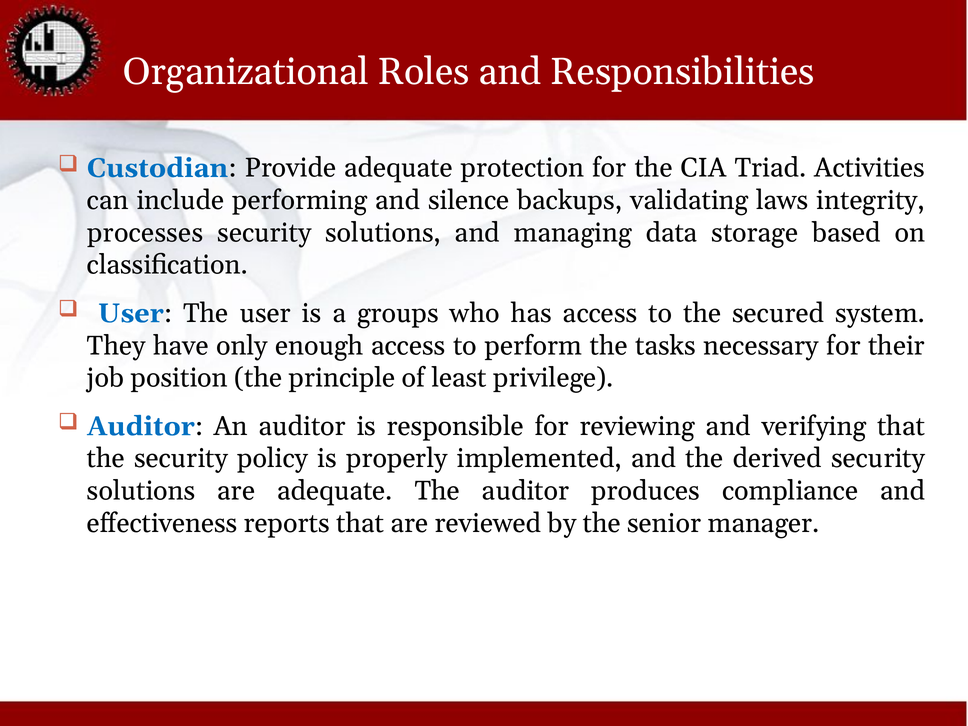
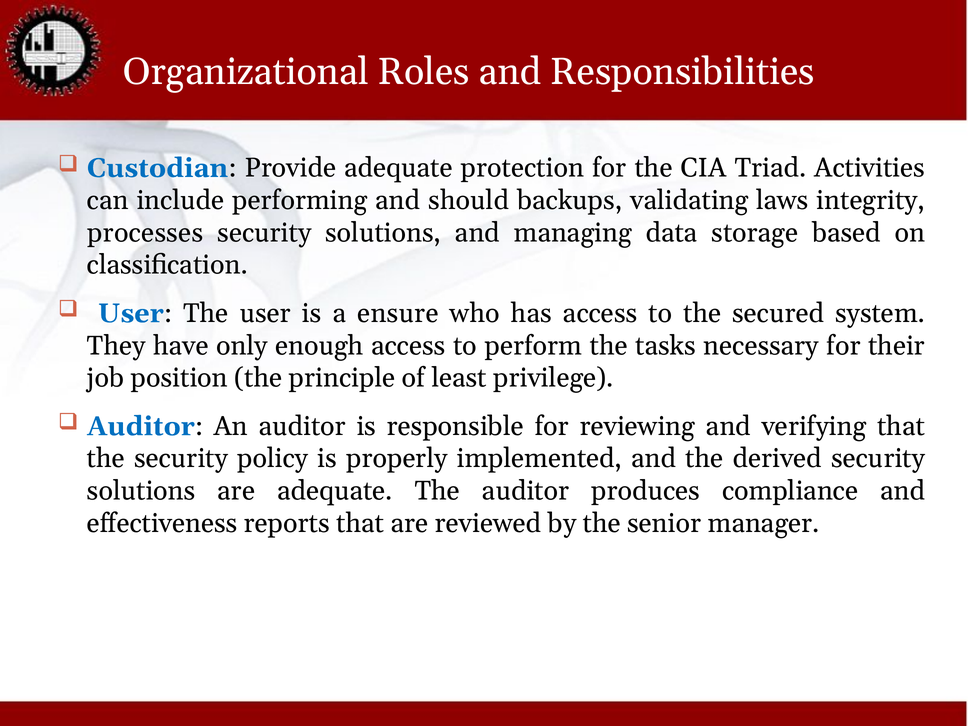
silence: silence -> should
groups: groups -> ensure
